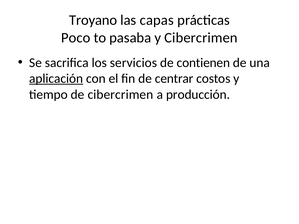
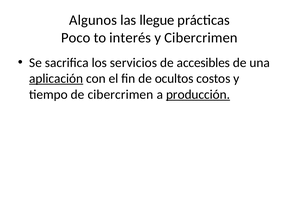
Troyano: Troyano -> Algunos
capas: capas -> llegue
pasaba: pasaba -> interés
contienen: contienen -> accesibles
centrar: centrar -> ocultos
producción underline: none -> present
